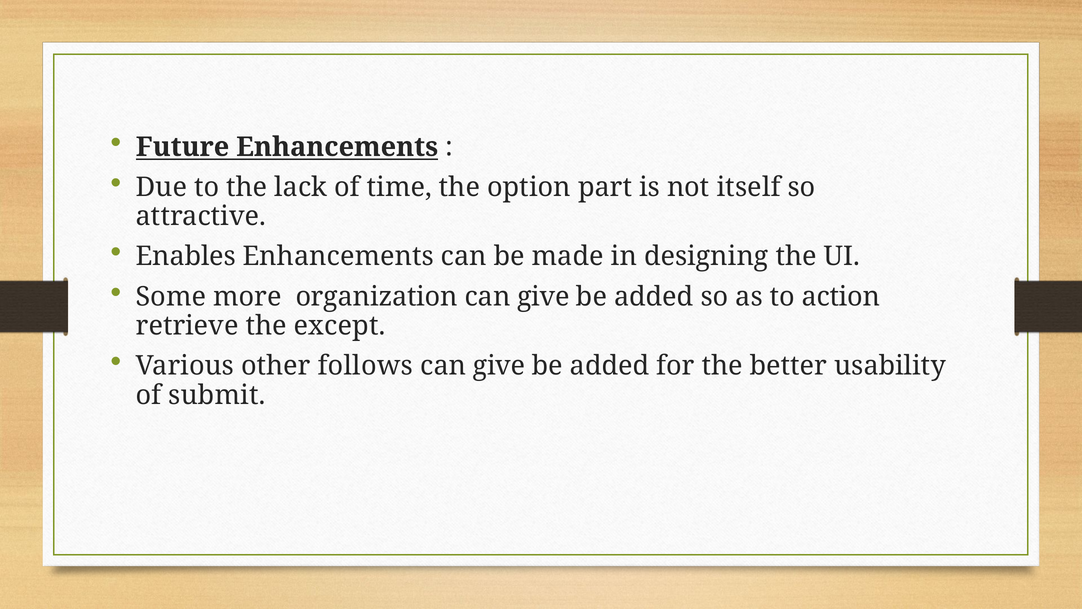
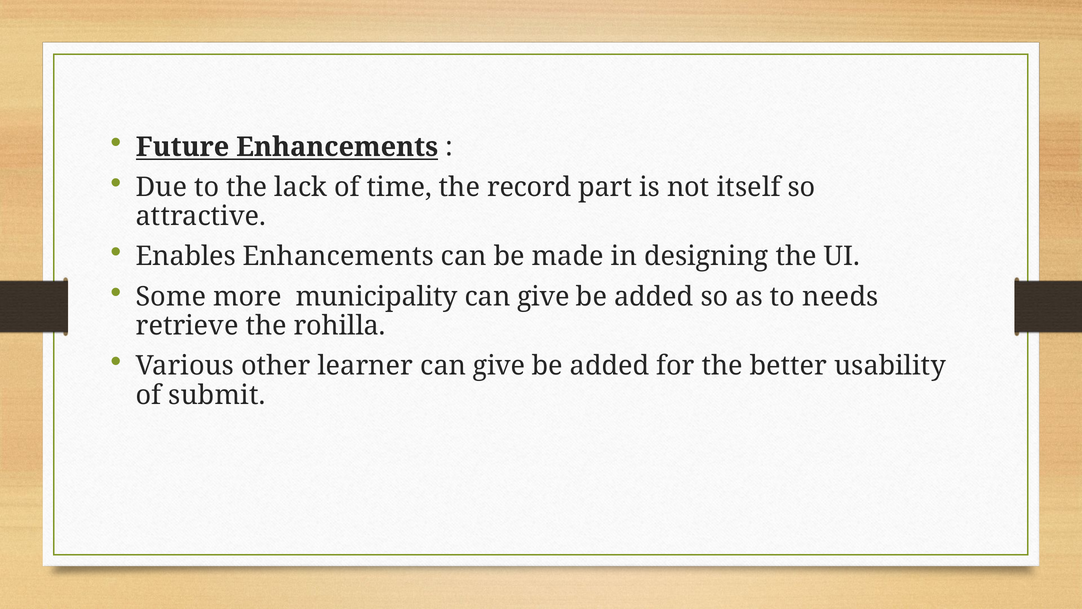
option: option -> record
organization: organization -> municipality
action: action -> needs
except: except -> rohilla
follows: follows -> learner
